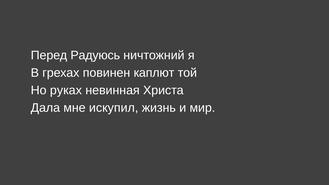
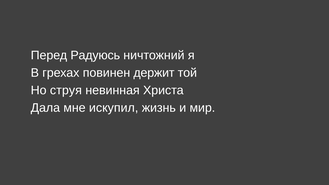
каплют: каплют -> держит
руках: руках -> струя
